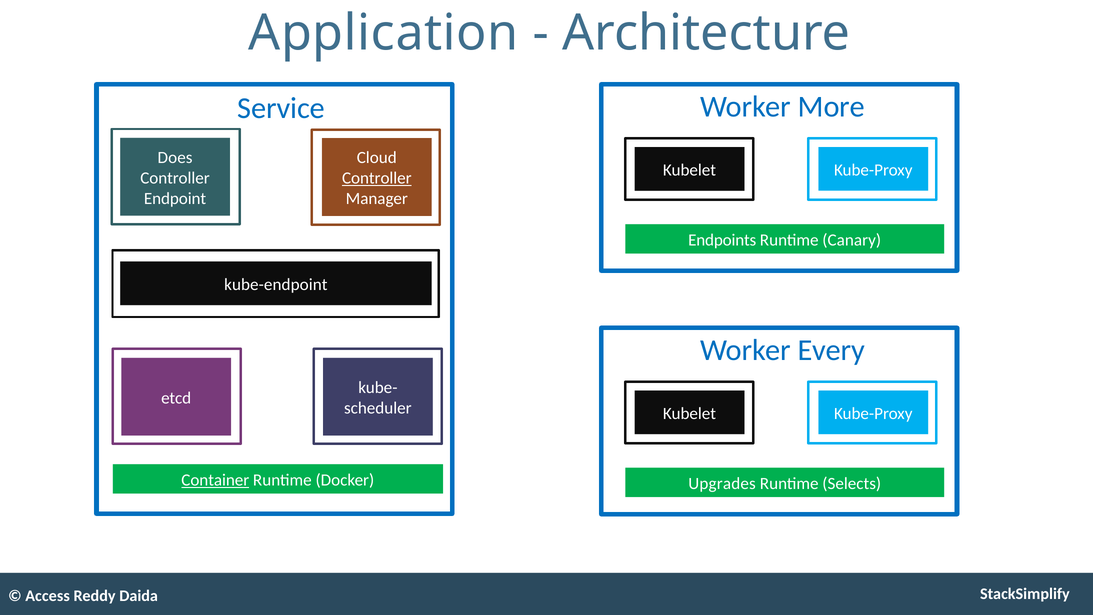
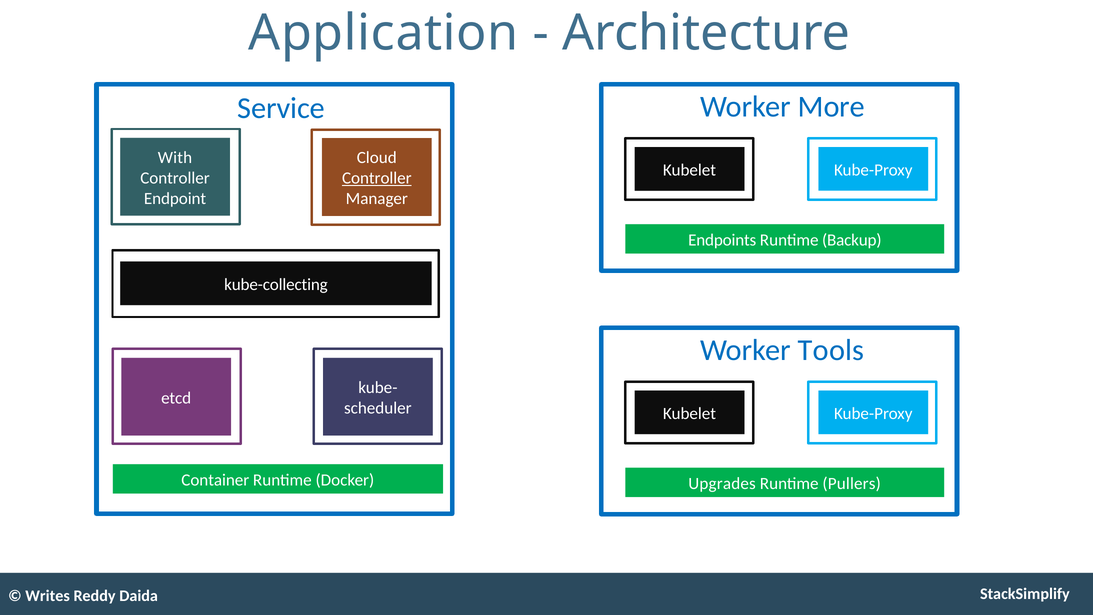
Does: Does -> With
Canary: Canary -> Backup
kube-endpoint: kube-endpoint -> kube-collecting
Every: Every -> Tools
Container underline: present -> none
Selects: Selects -> Pullers
Access: Access -> Writes
